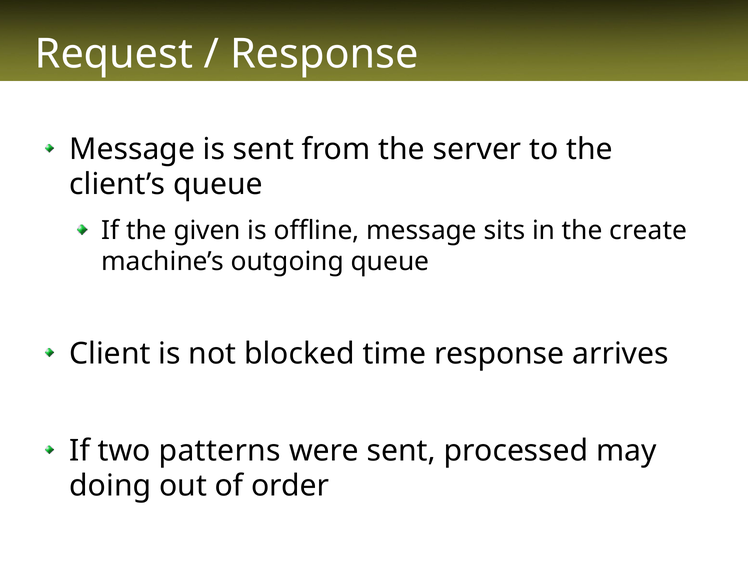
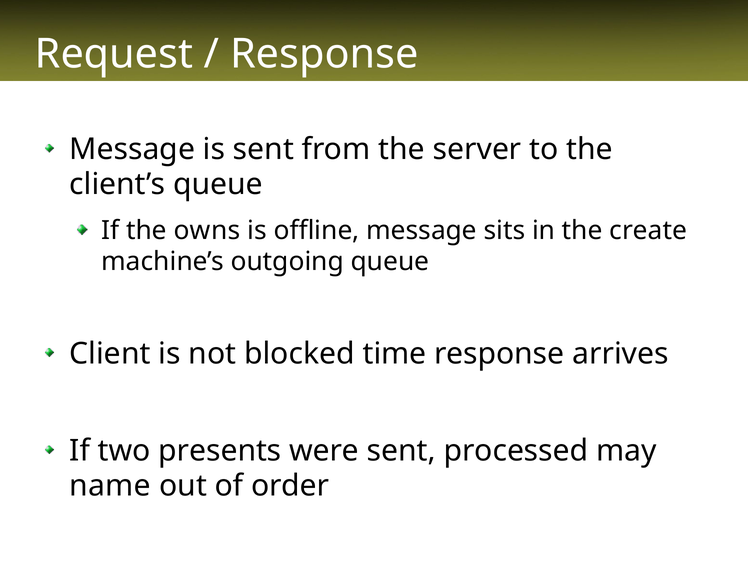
given: given -> owns
patterns: patterns -> presents
doing: doing -> name
